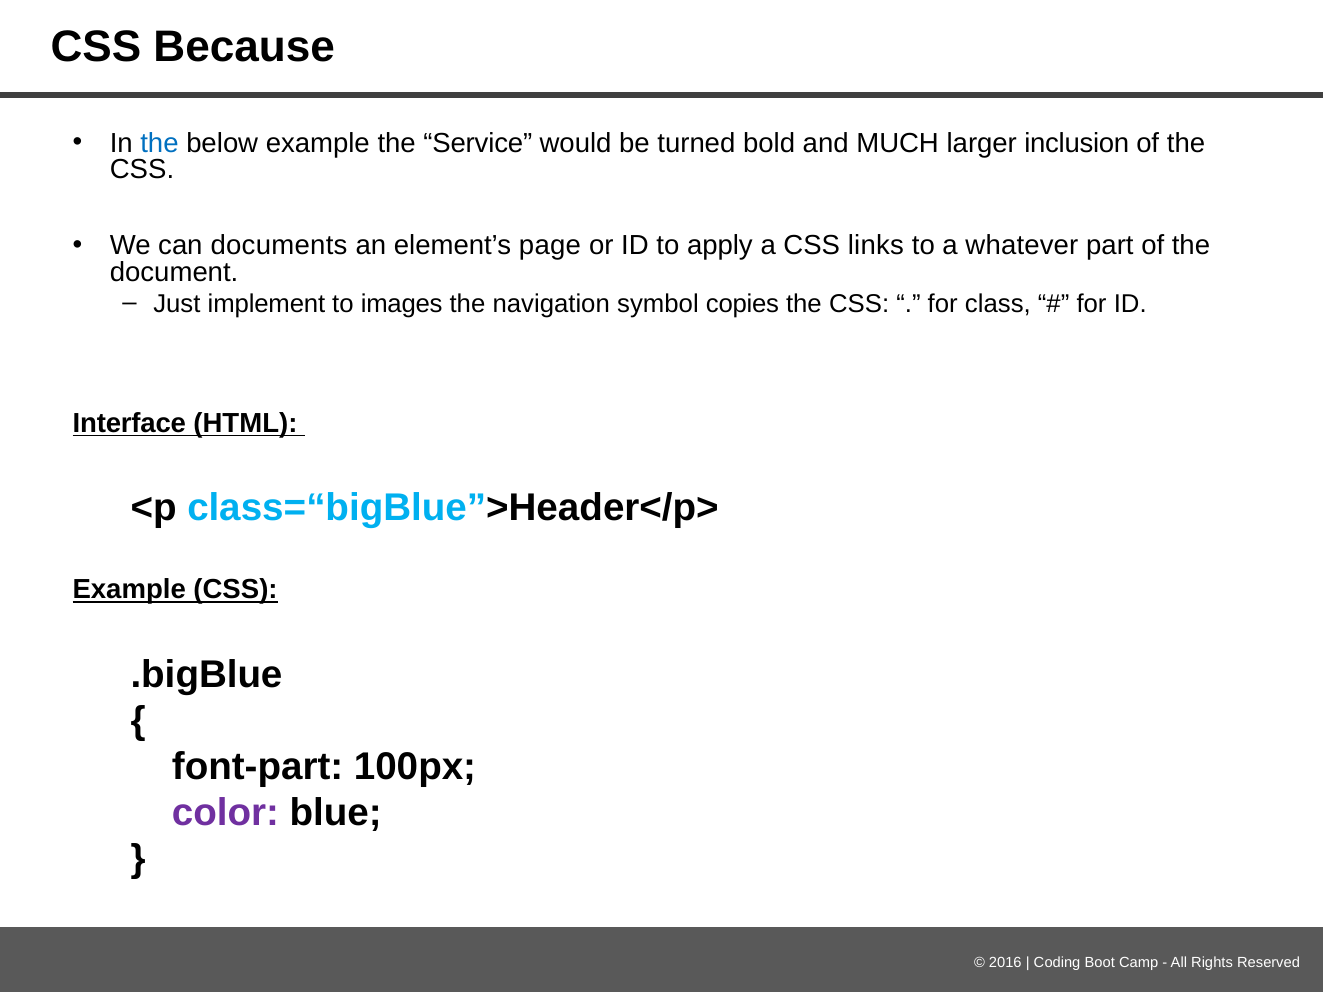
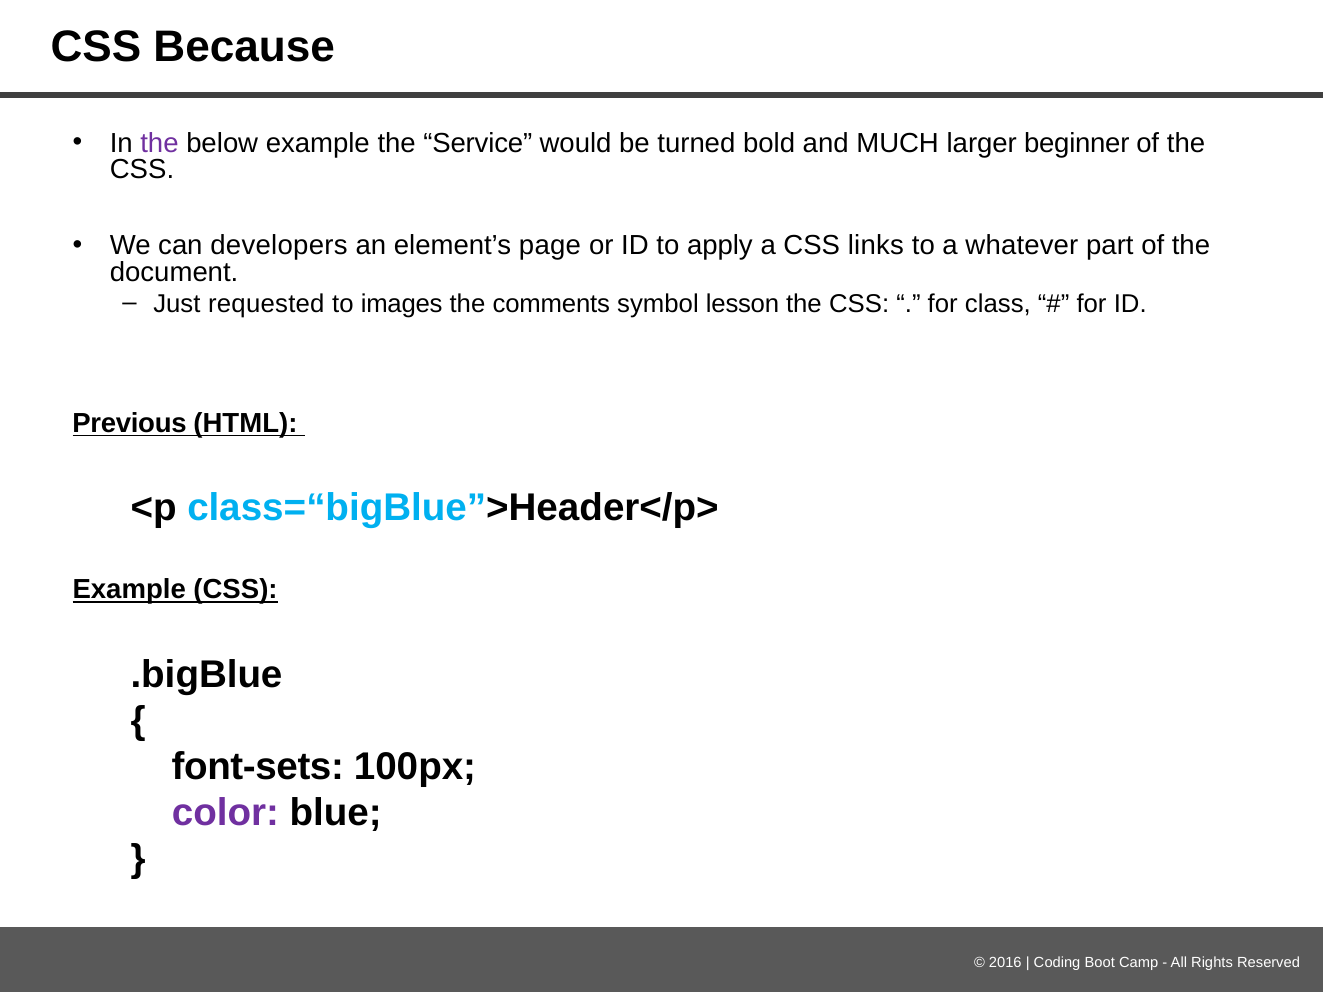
the at (159, 143) colour: blue -> purple
inclusion: inclusion -> beginner
documents: documents -> developers
implement: implement -> requested
navigation: navigation -> comments
copies: copies -> lesson
Interface: Interface -> Previous
font-part: font-part -> font-sets
